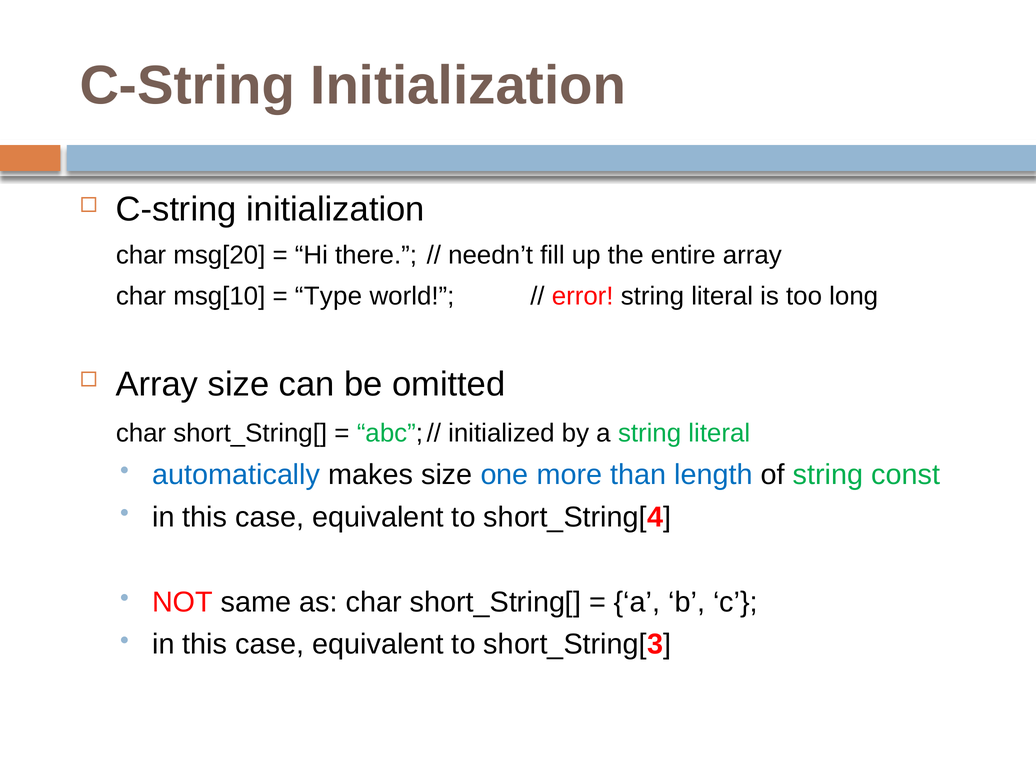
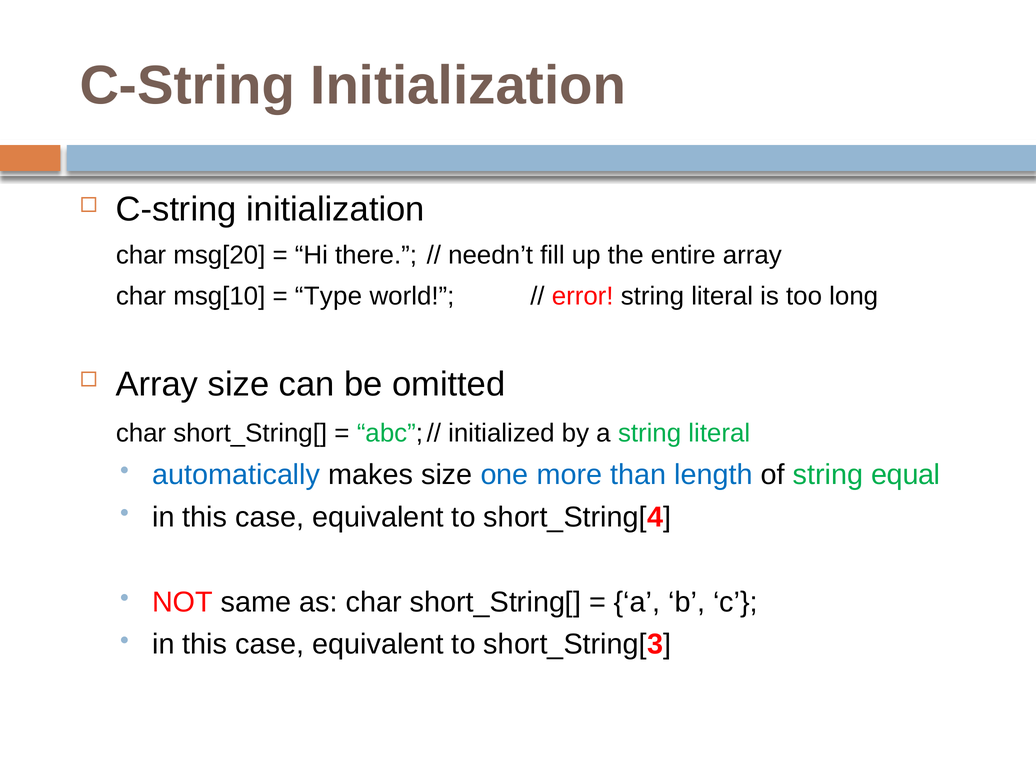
const: const -> equal
